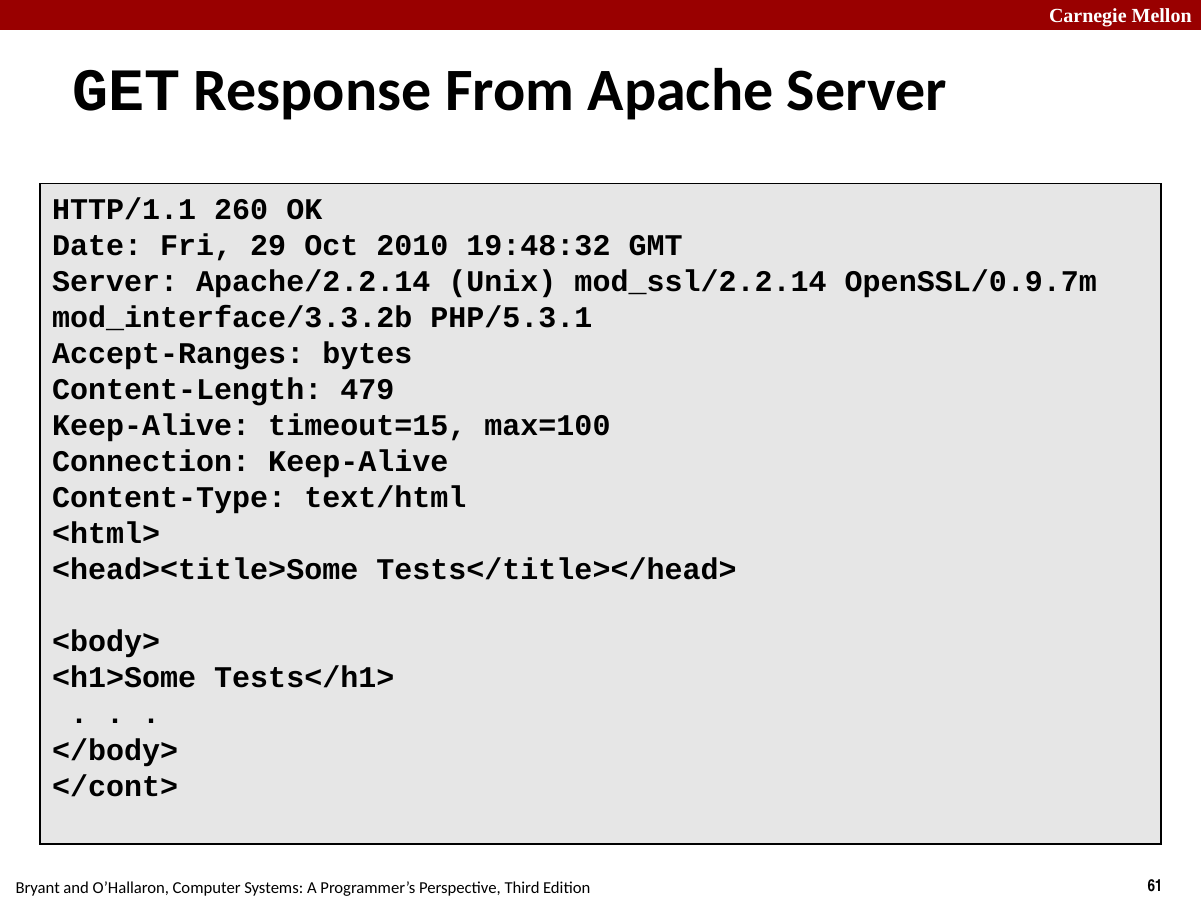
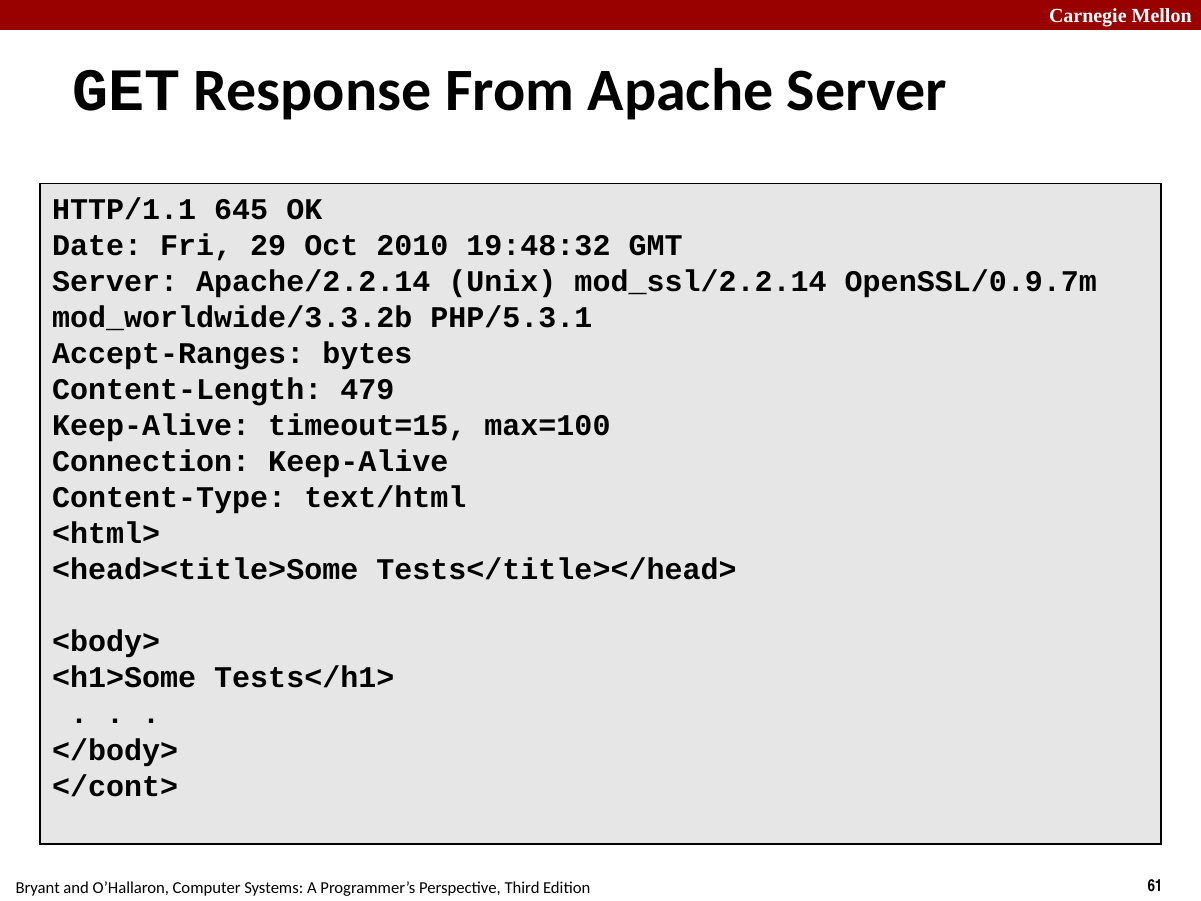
260: 260 -> 645
mod_interface/3.3.2b: mod_interface/3.3.2b -> mod_worldwide/3.3.2b
